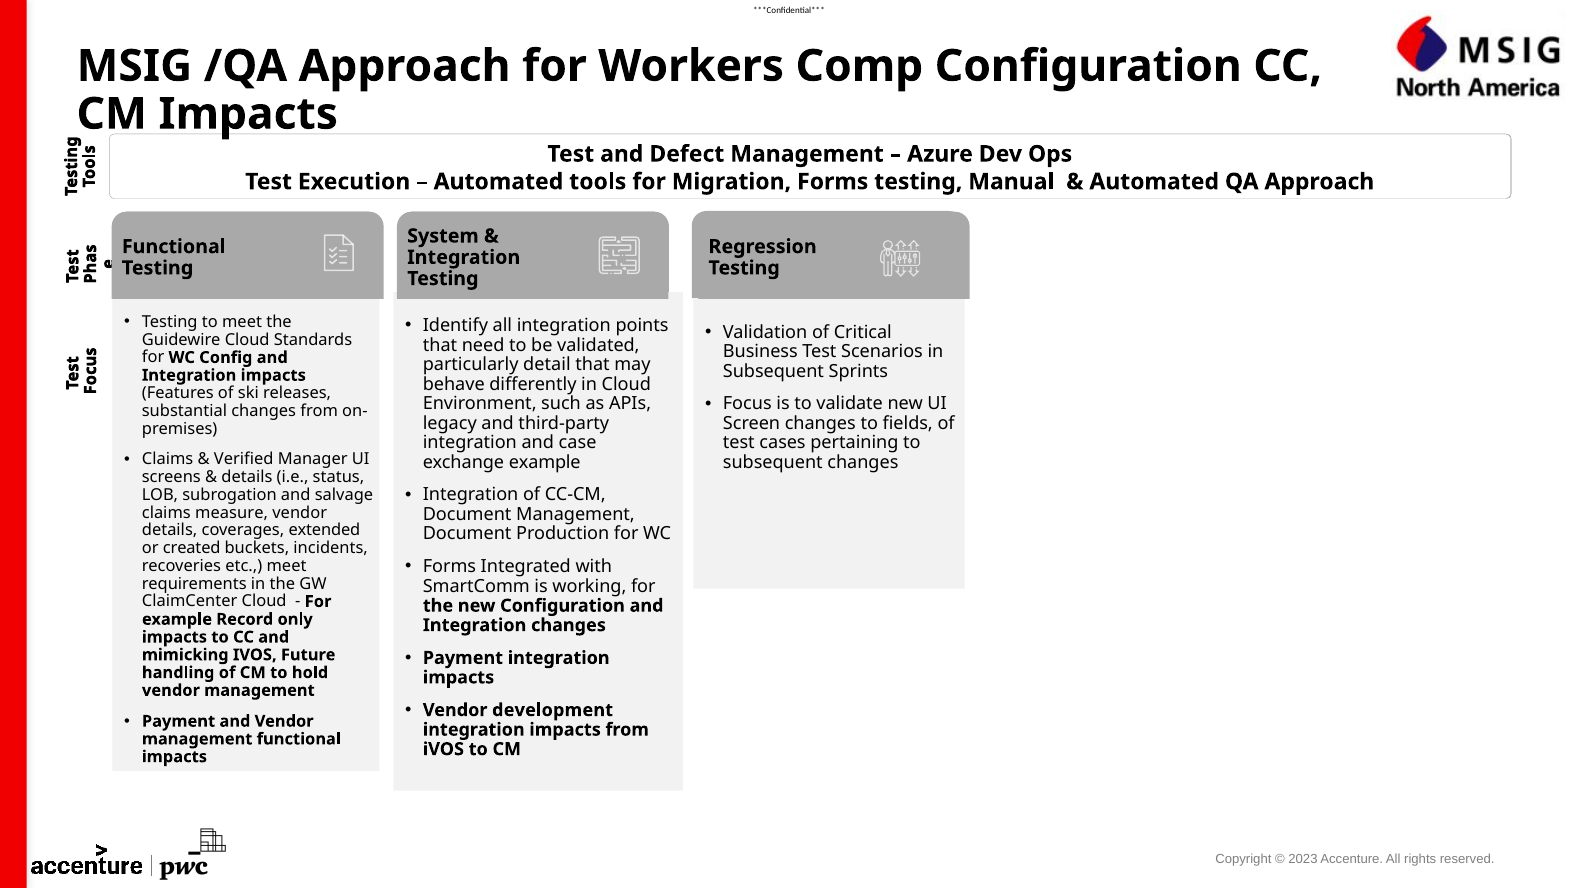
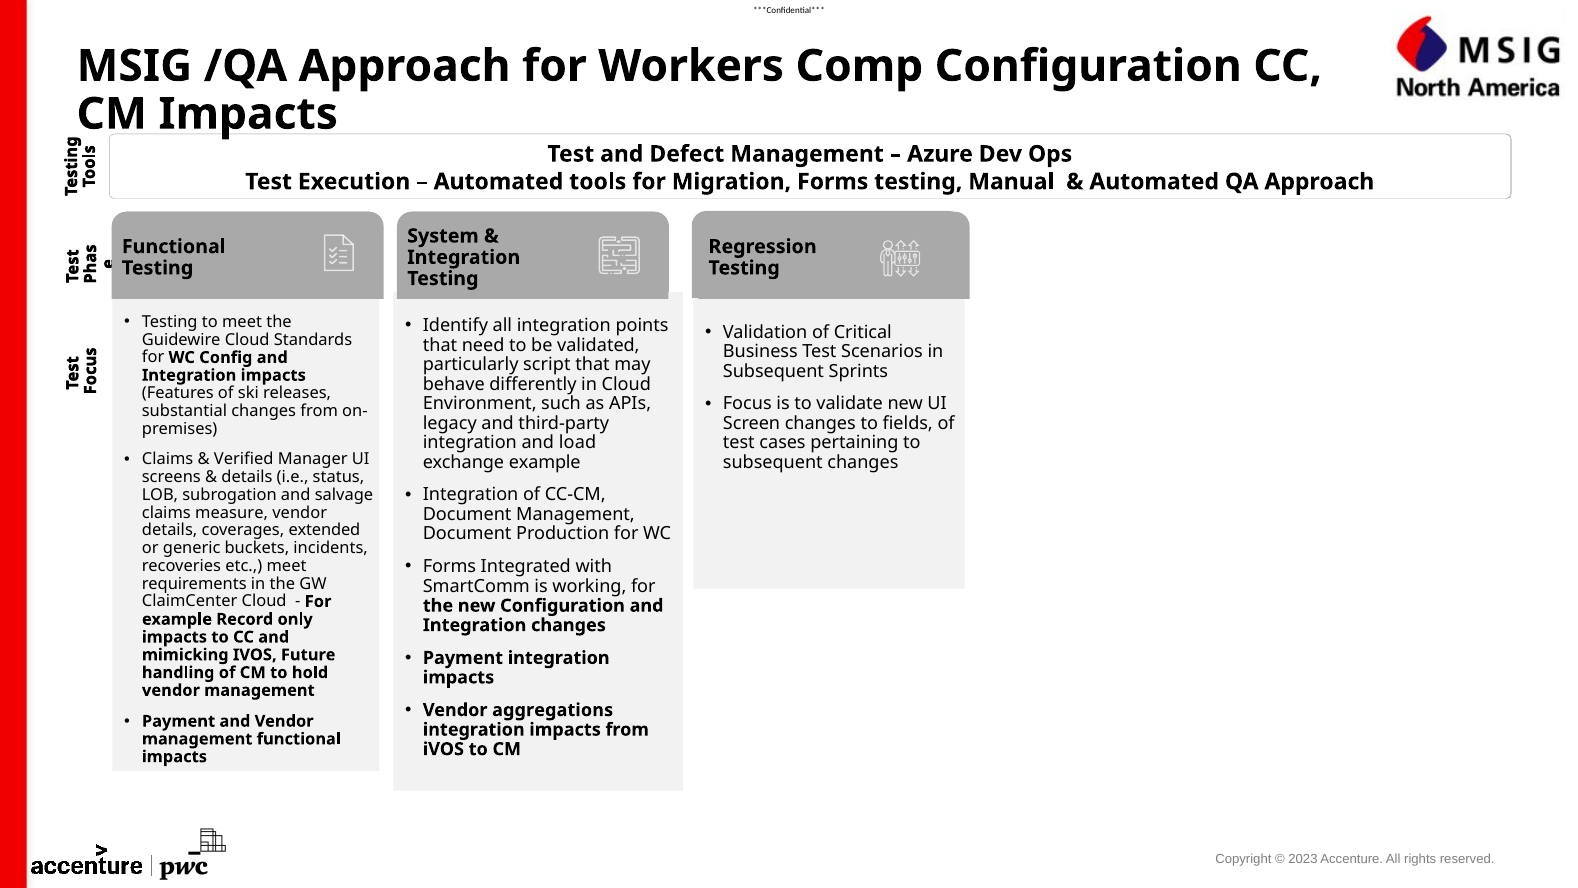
detail: detail -> script
case: case -> load
created: created -> generic
development: development -> aggregations
